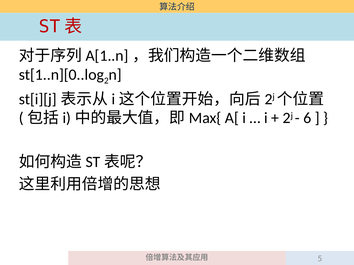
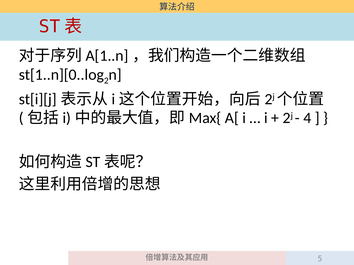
6: 6 -> 4
